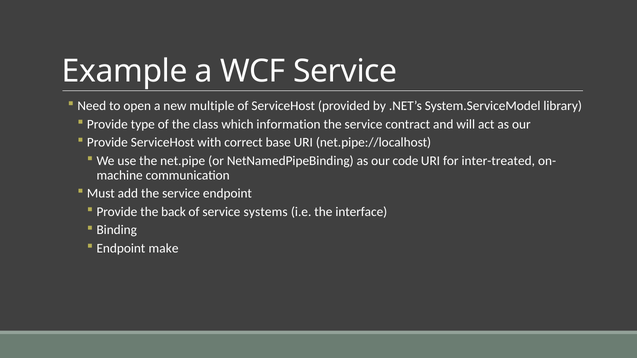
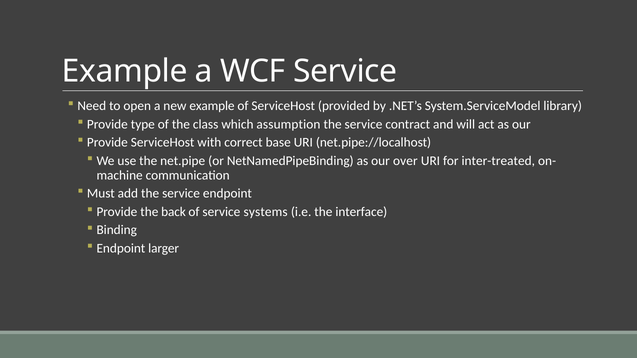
new multiple: multiple -> example
information: information -> assumption
code: code -> over
make: make -> larger
